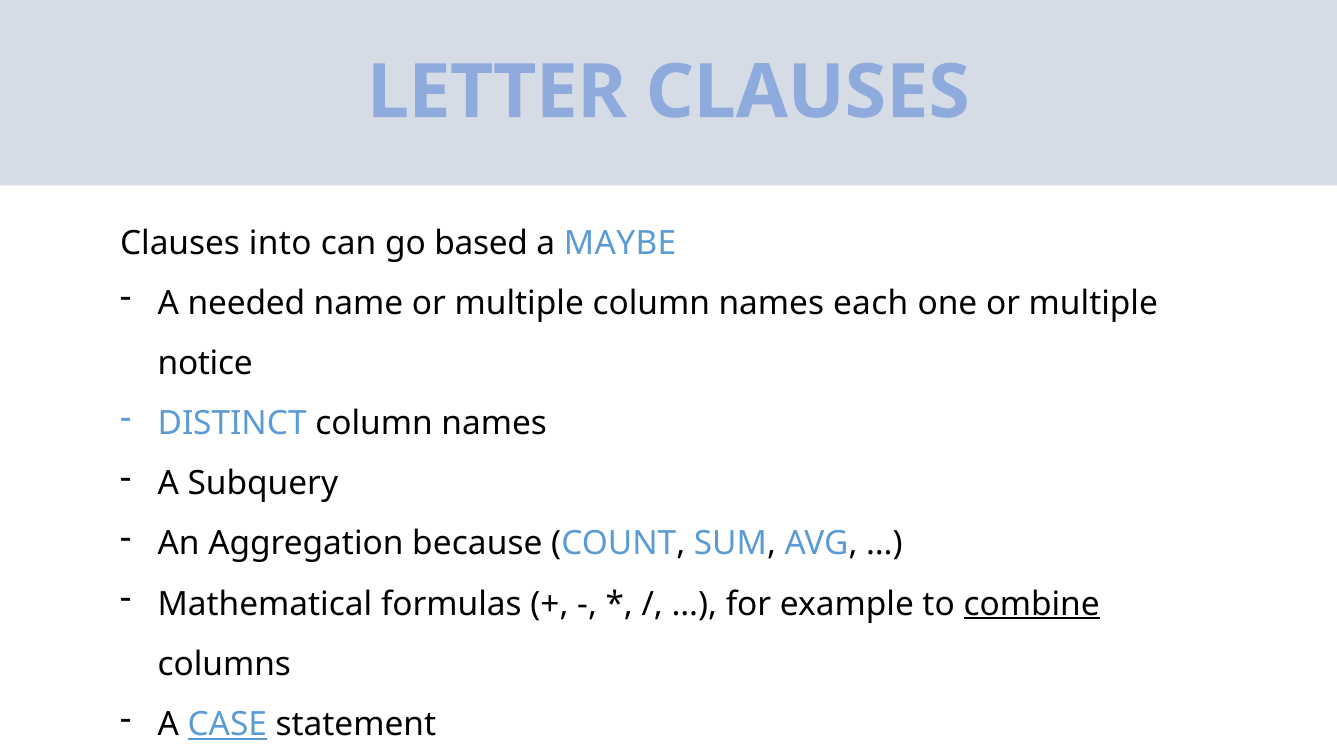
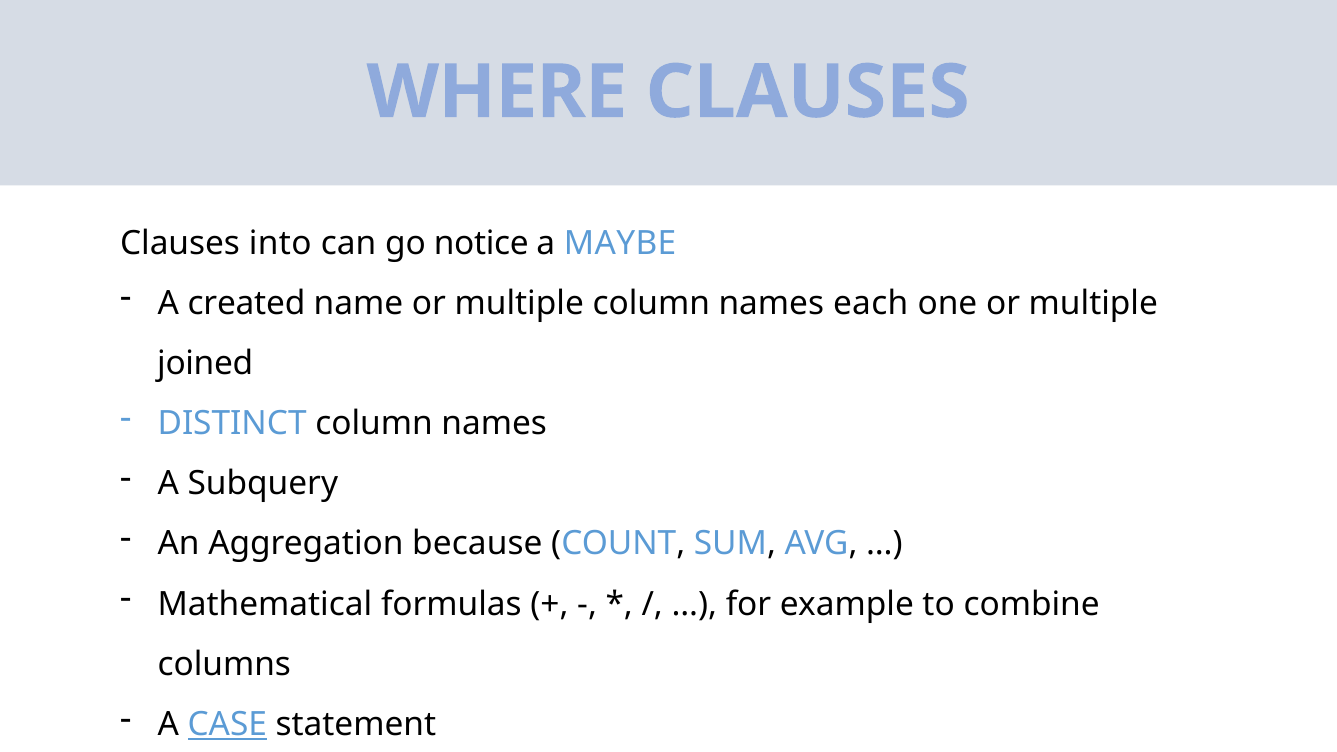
LETTER: LETTER -> WHERE
based: based -> notice
needed: needed -> created
notice: notice -> joined
combine underline: present -> none
